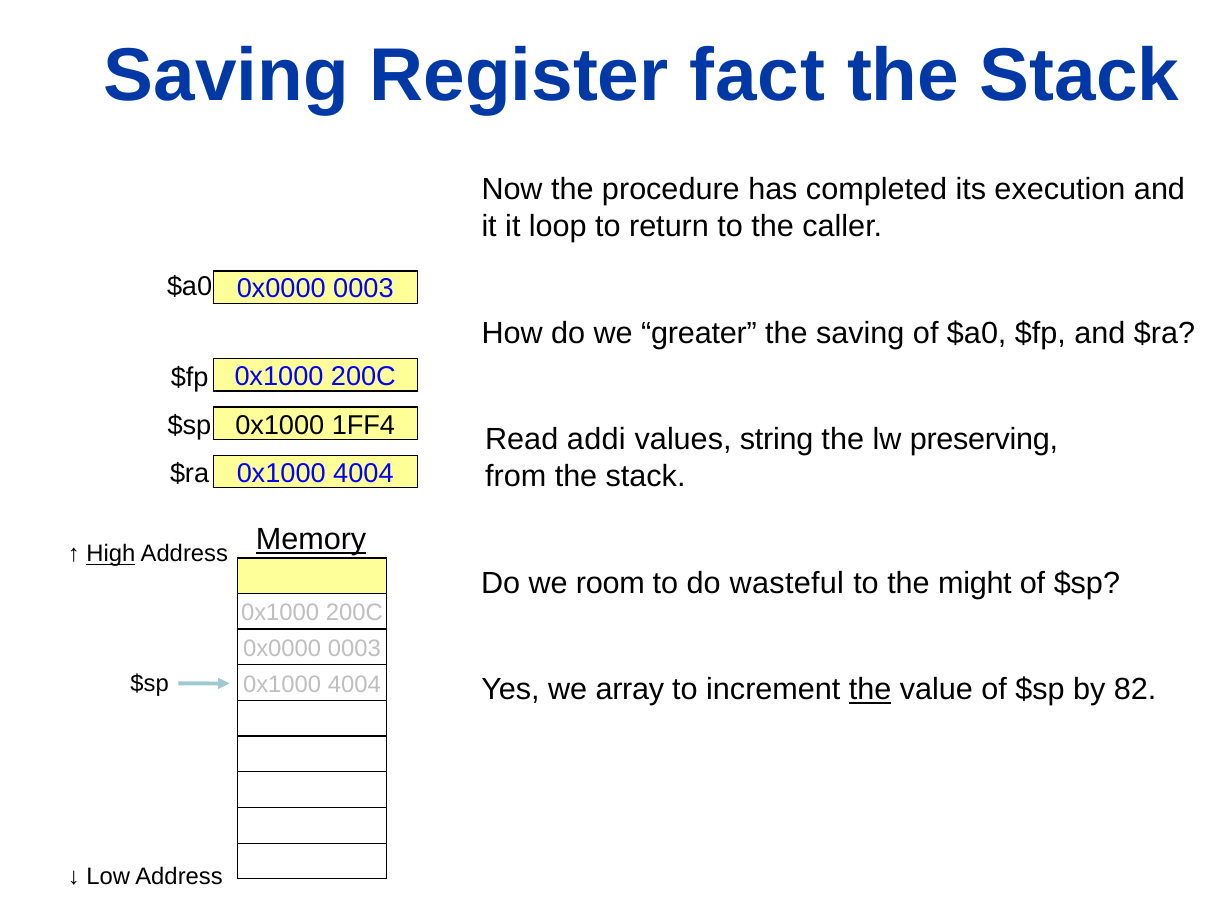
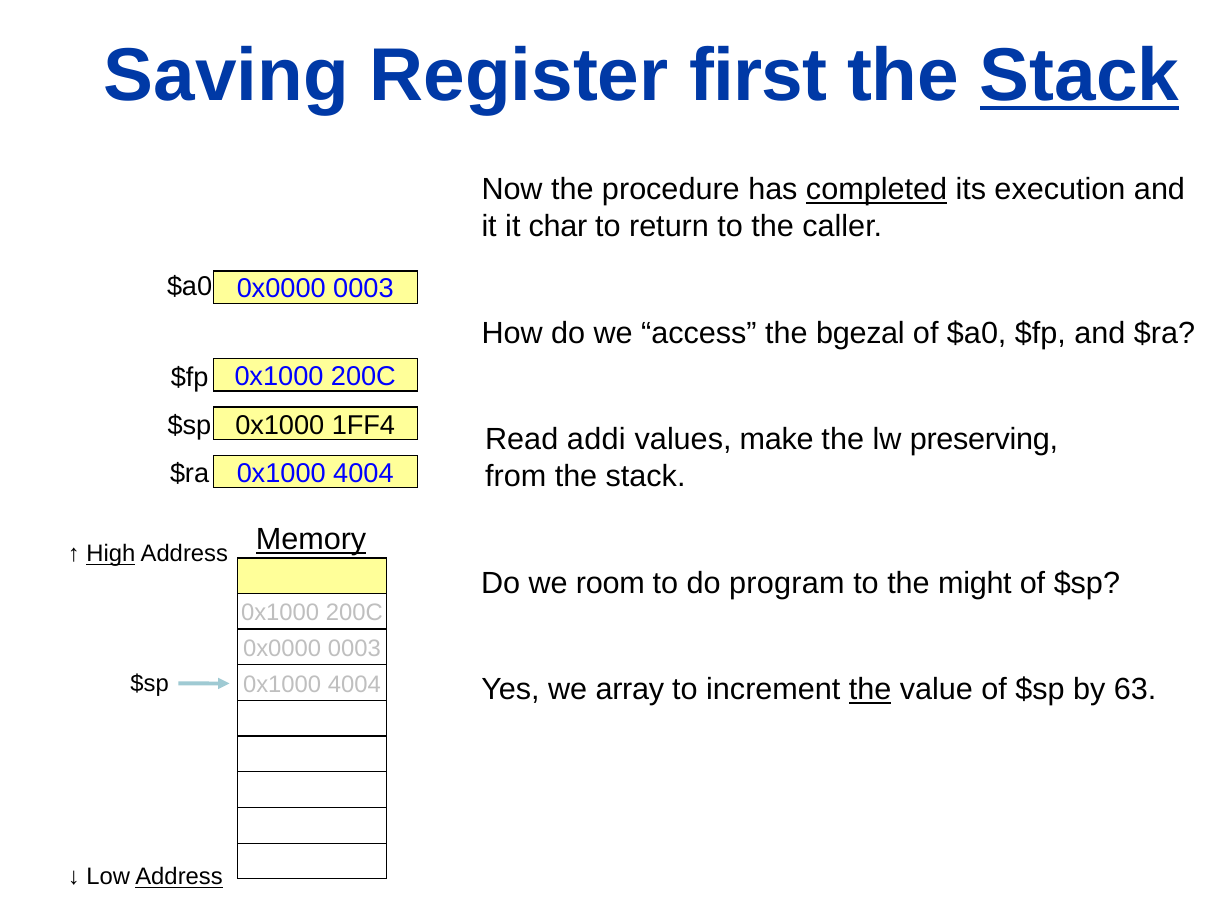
fact: fact -> first
Stack at (1080, 76) underline: none -> present
completed underline: none -> present
loop: loop -> char
greater: greater -> access
the saving: saving -> bgezal
string: string -> make
wasteful: wasteful -> program
82: 82 -> 63
Address at (179, 877) underline: none -> present
